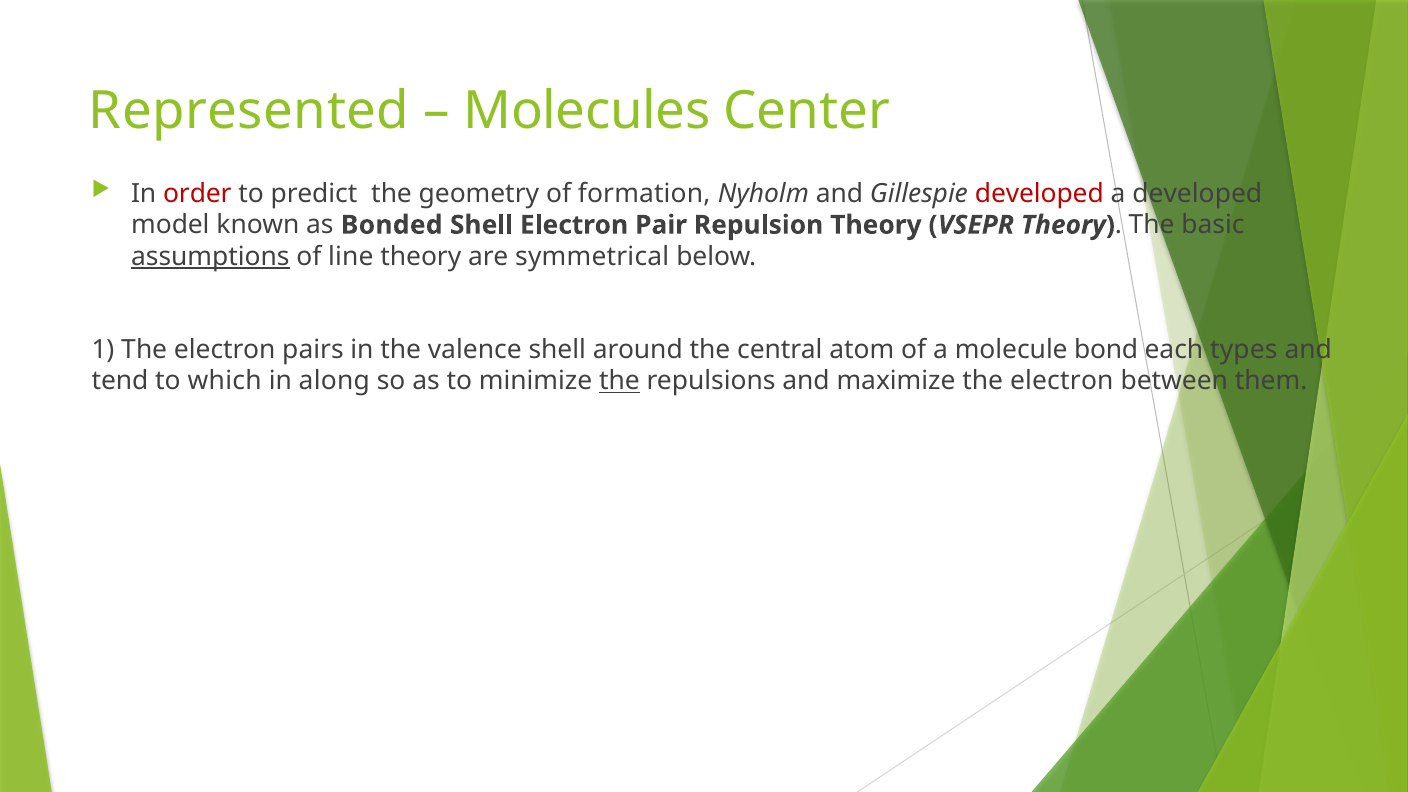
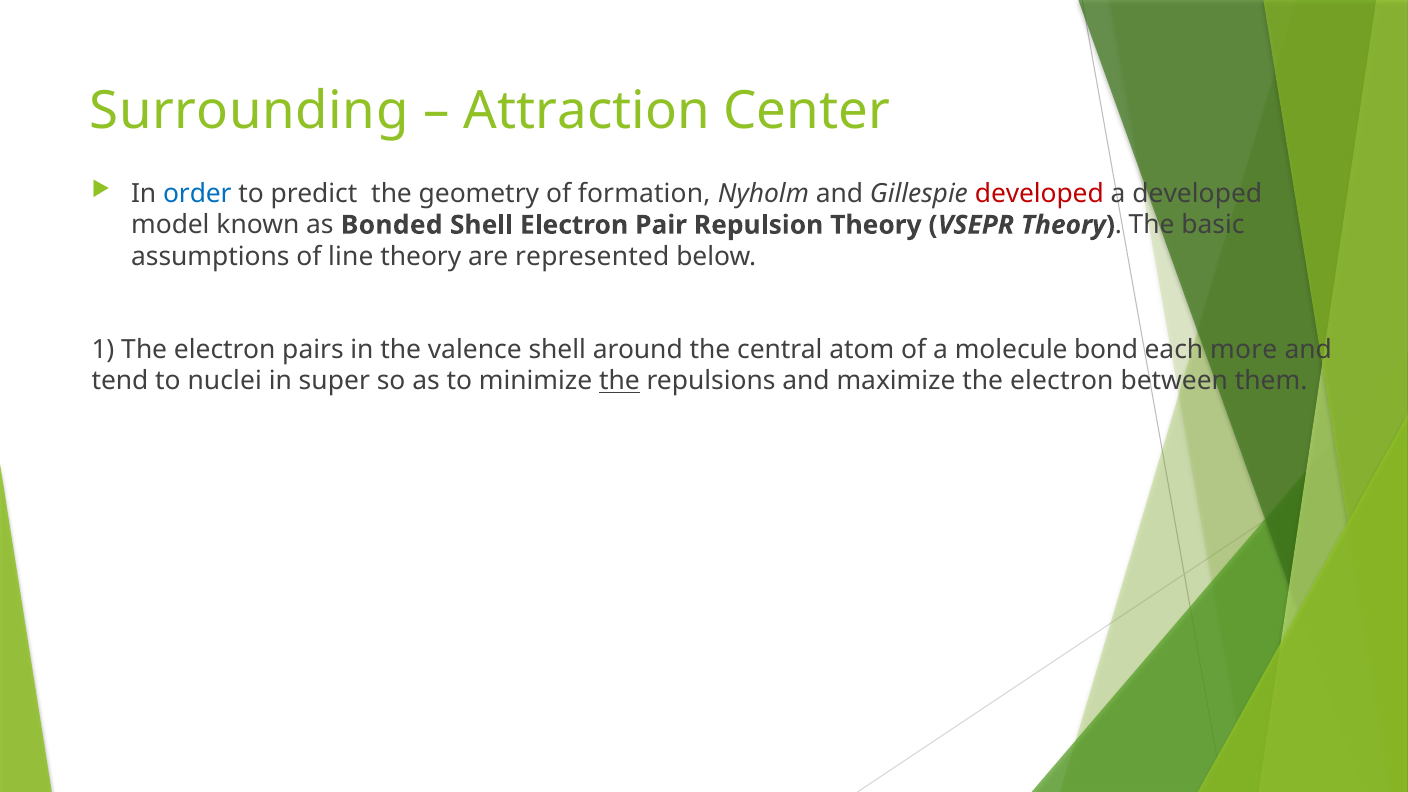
Represented: Represented -> Surrounding
Molecules: Molecules -> Attraction
order colour: red -> blue
assumptions underline: present -> none
symmetrical: symmetrical -> represented
types: types -> more
which: which -> nuclei
along: along -> super
